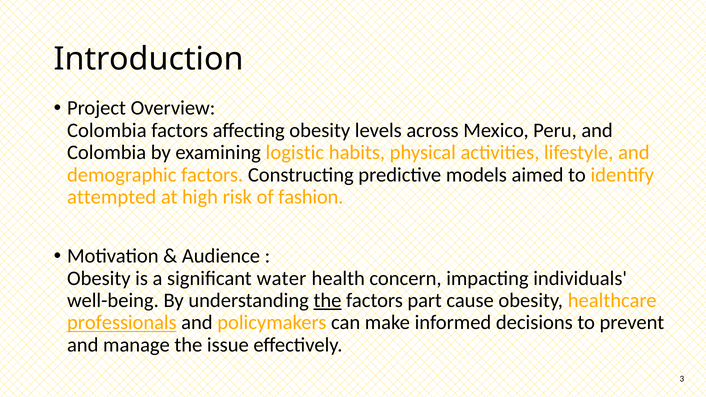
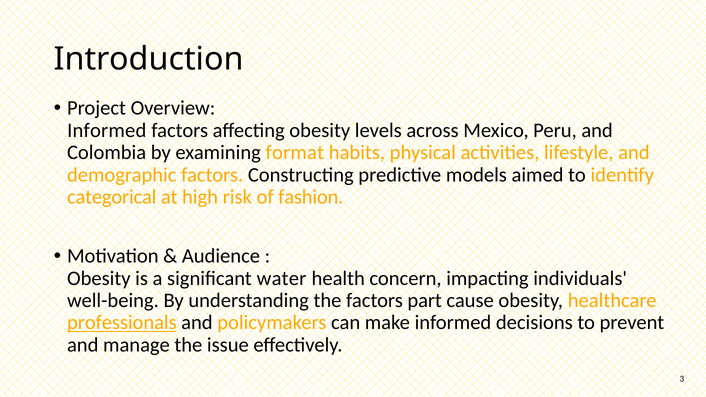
Colombia at (107, 130): Colombia -> Informed
logistic: logistic -> format
attempted: attempted -> categorical
the at (328, 300) underline: present -> none
